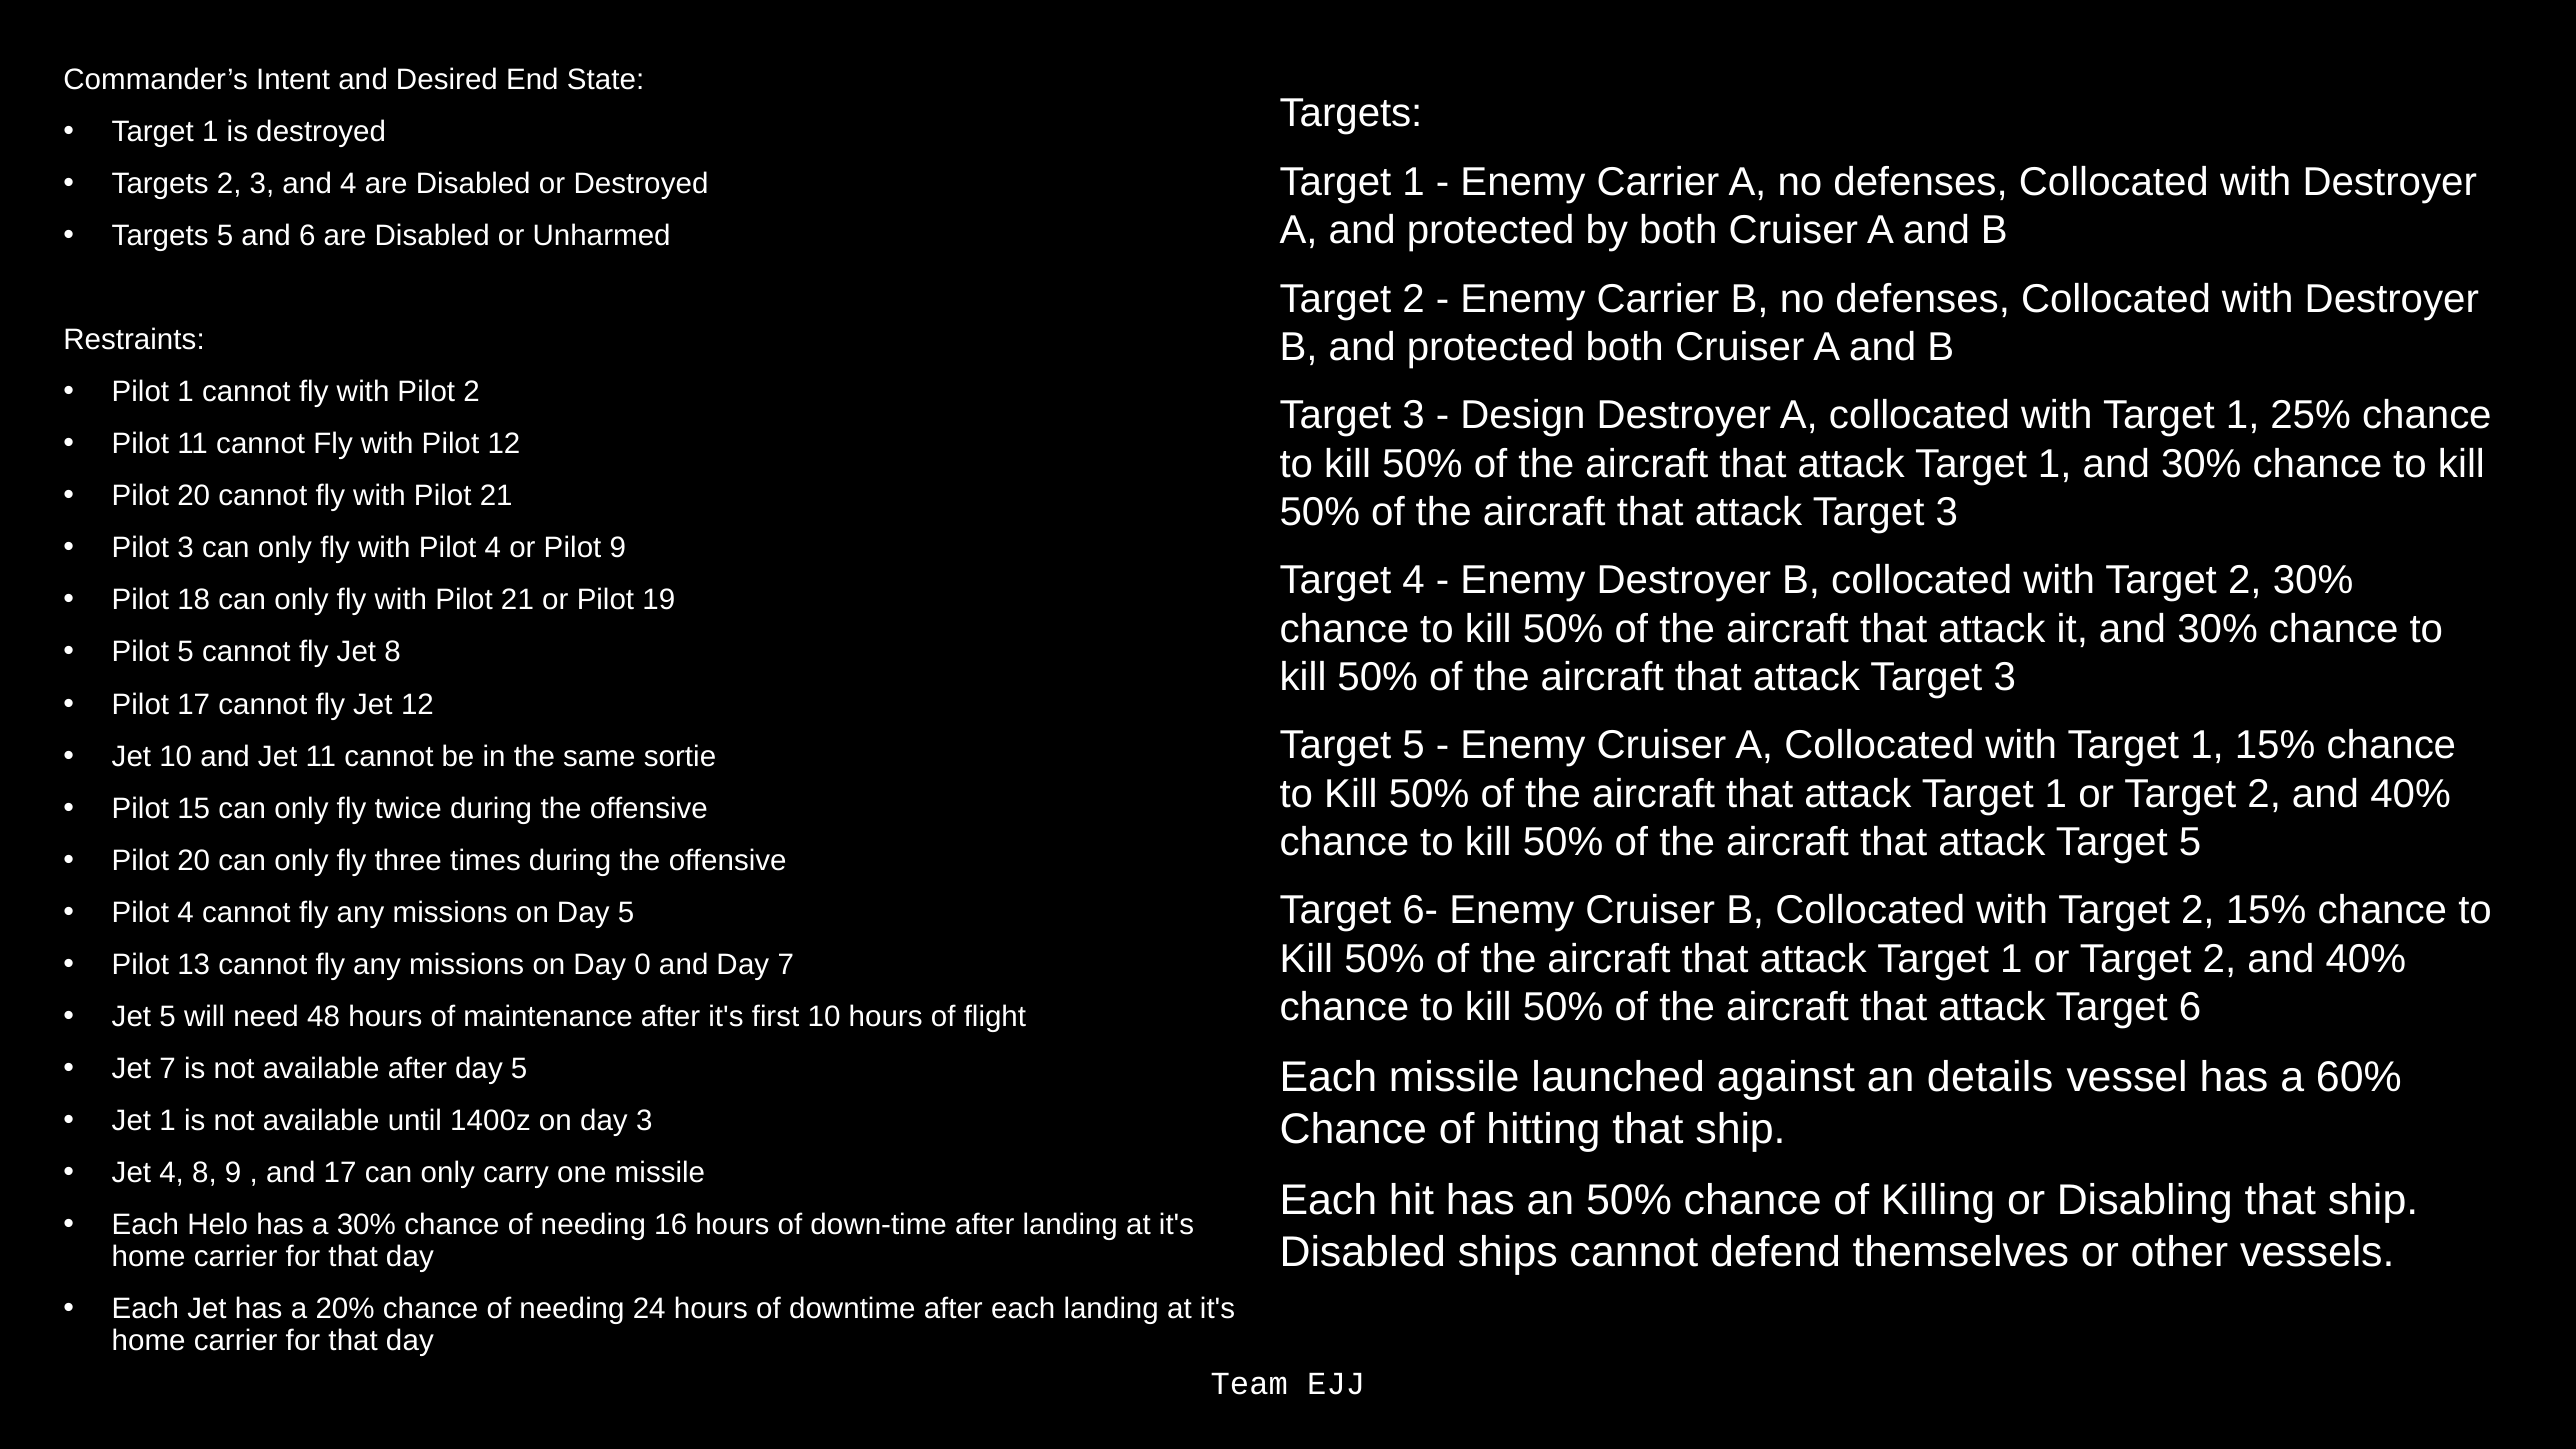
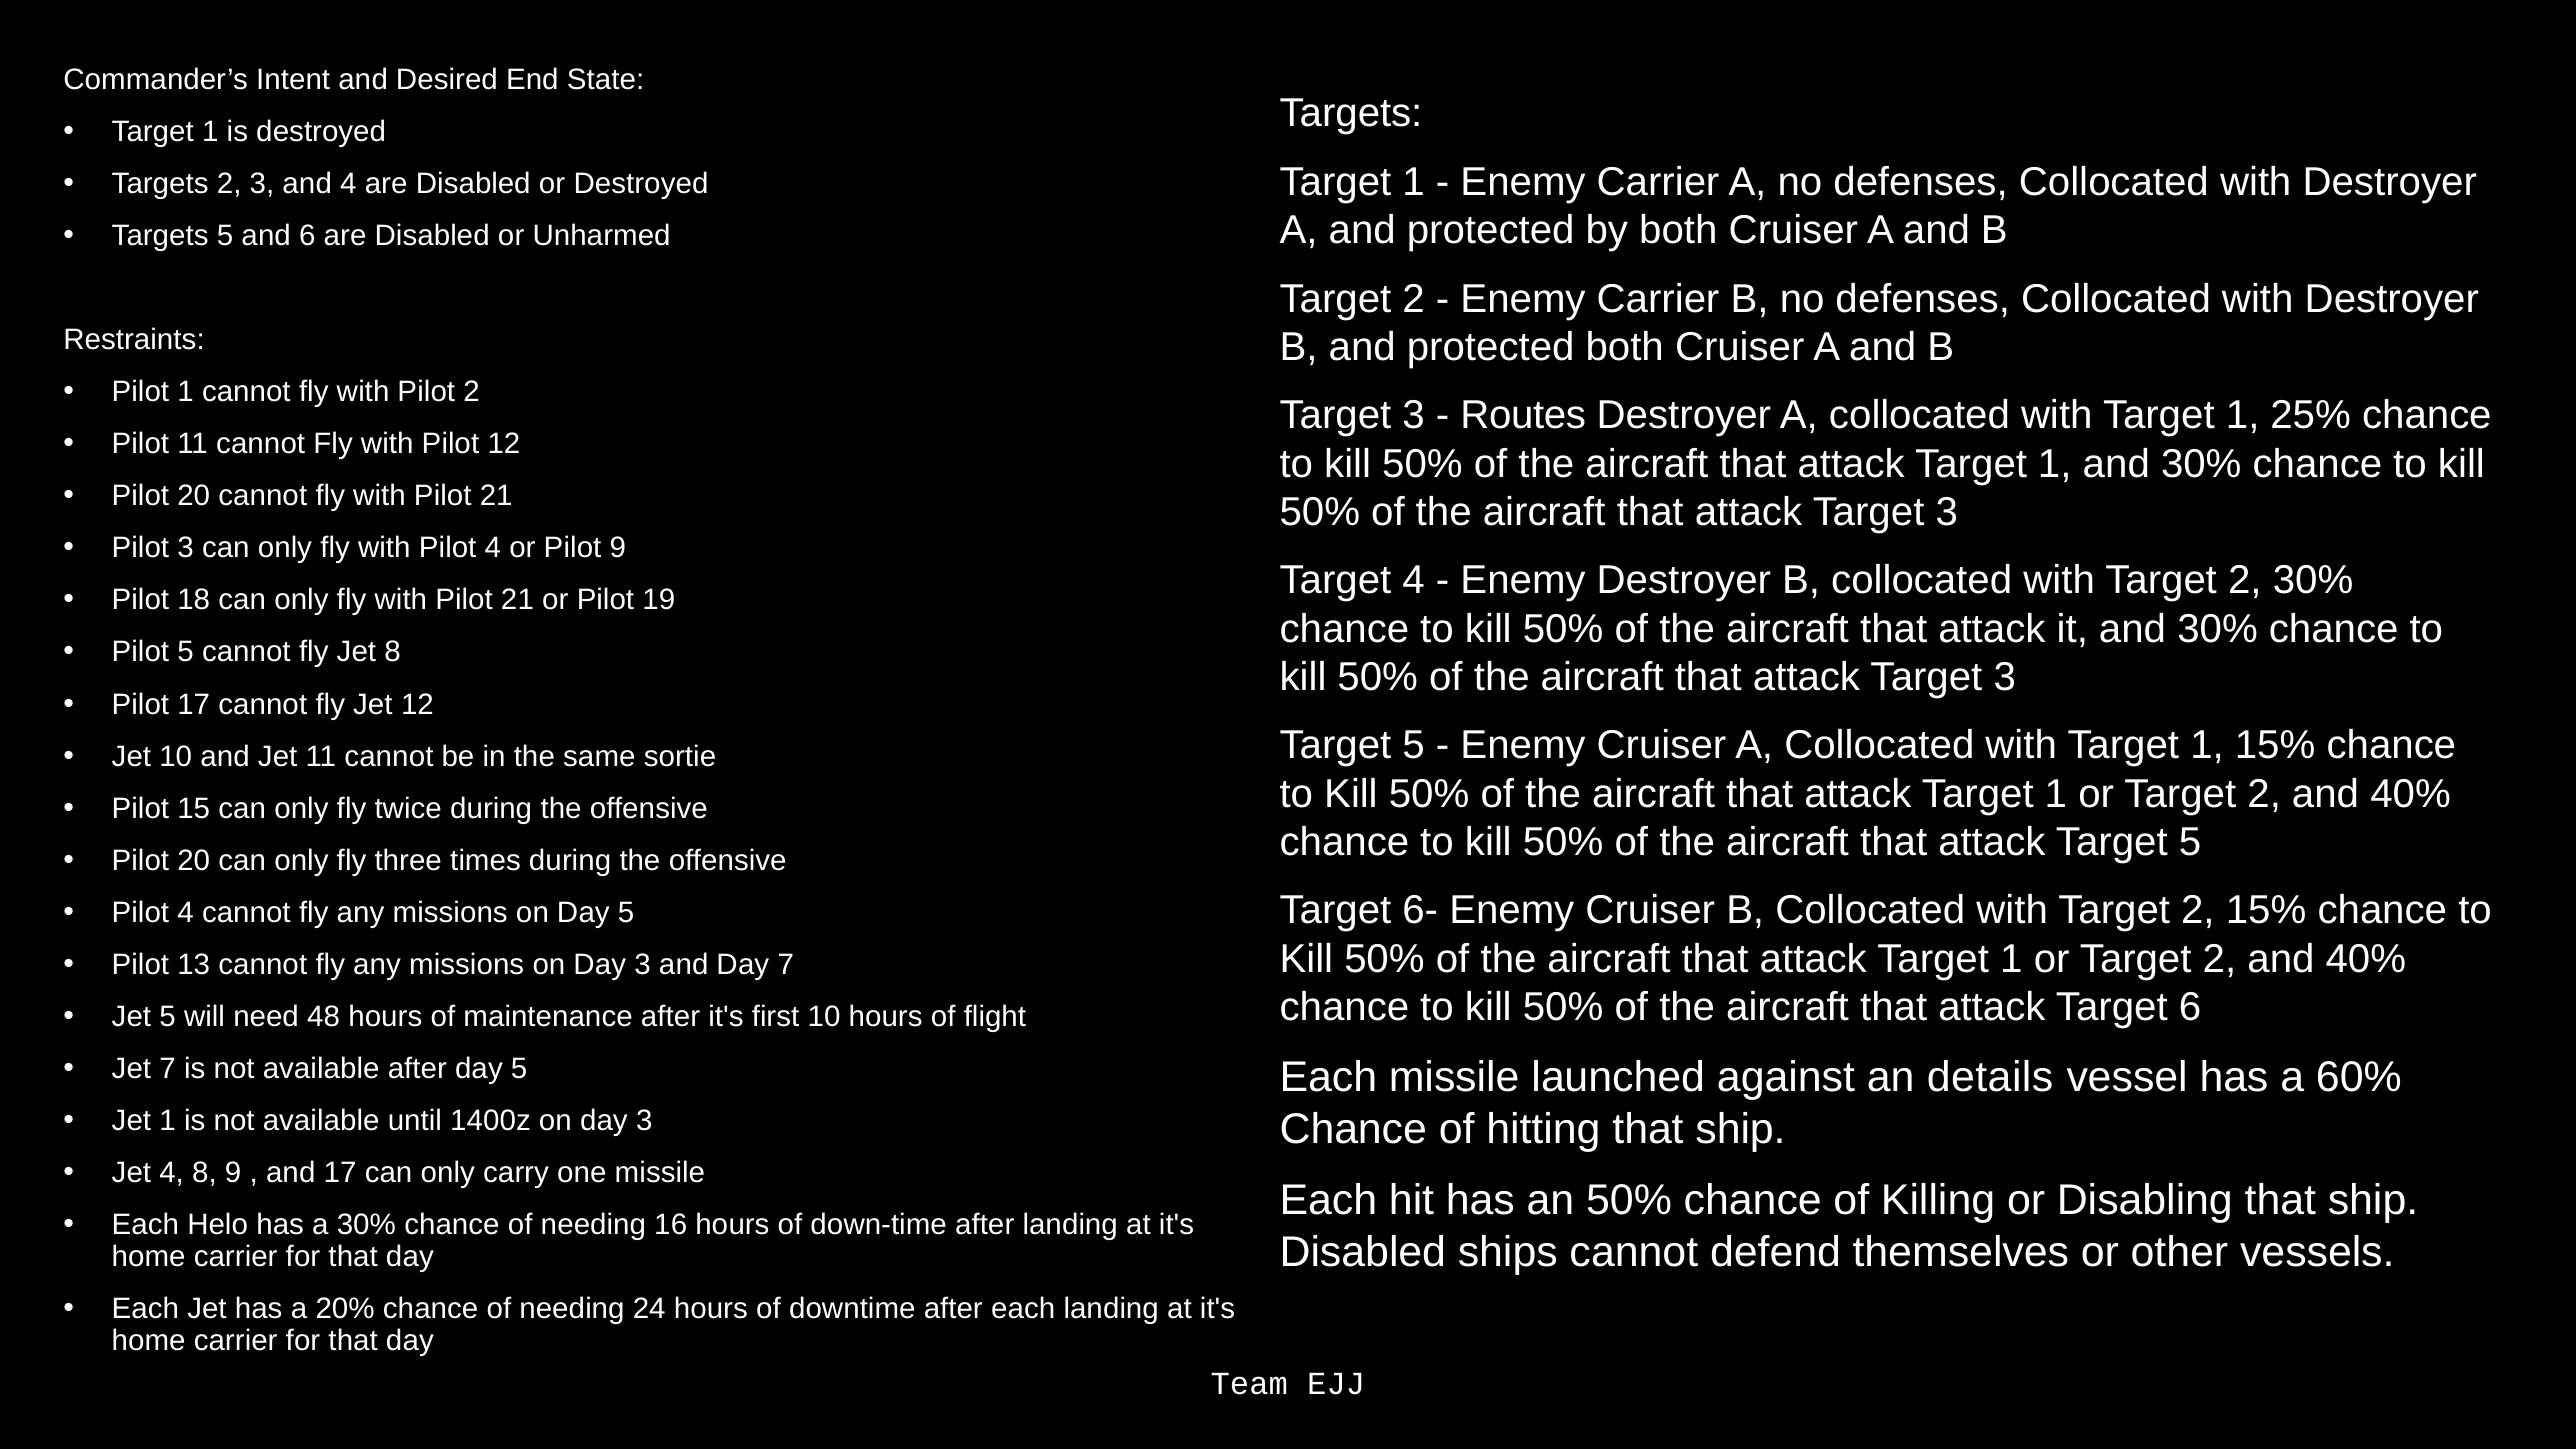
Design: Design -> Routes
missions on Day 0: 0 -> 3
